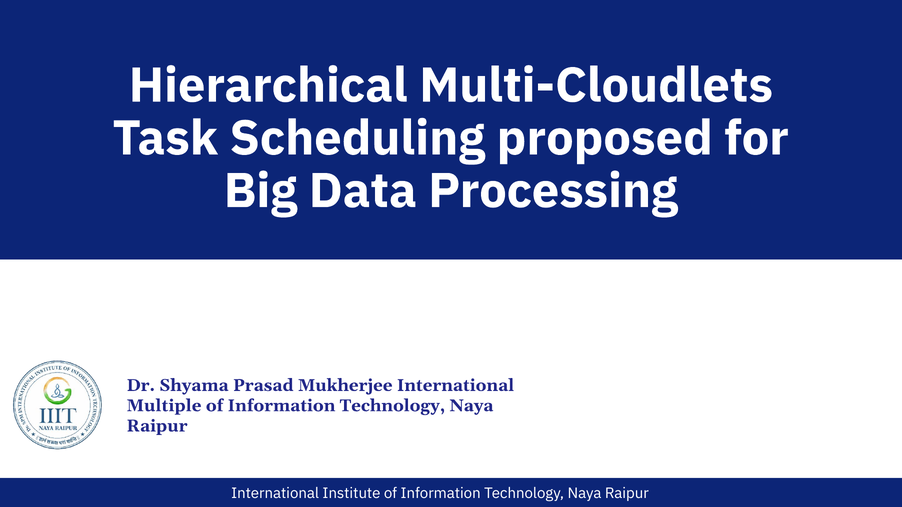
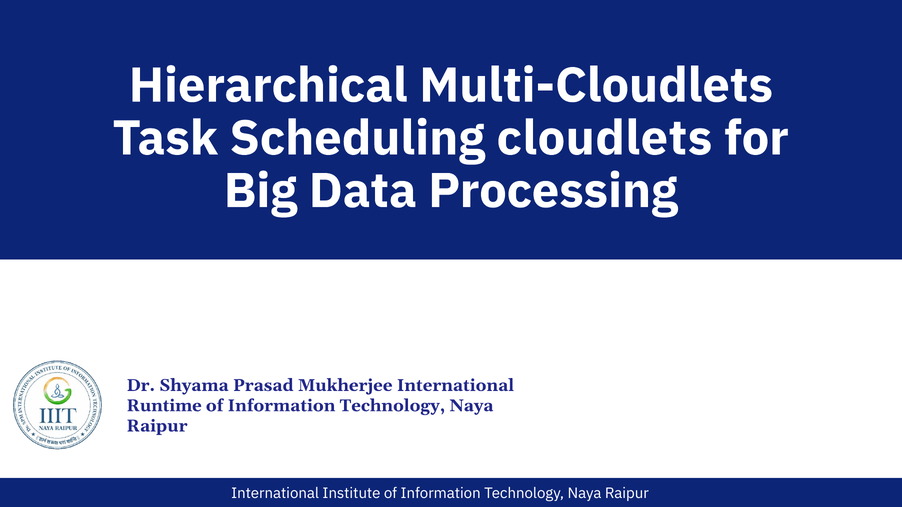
proposed: proposed -> cloudlets
Multiple: Multiple -> Runtime
